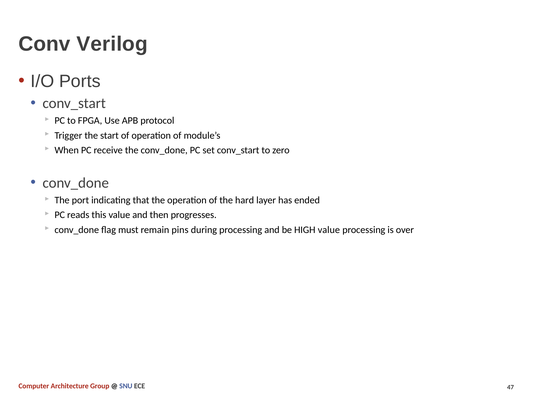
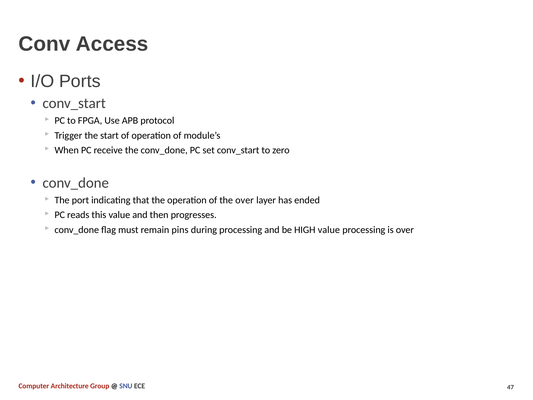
Verilog: Verilog -> Access
the hard: hard -> over
